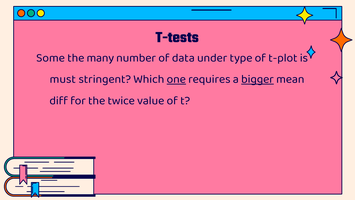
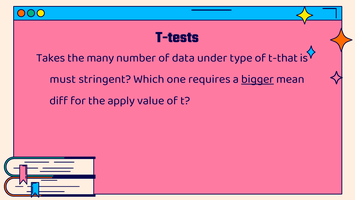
Some: Some -> Takes
t-plot: t-plot -> t-that
one underline: present -> none
twice: twice -> apply
